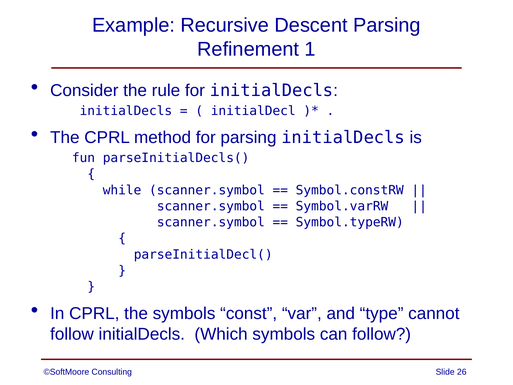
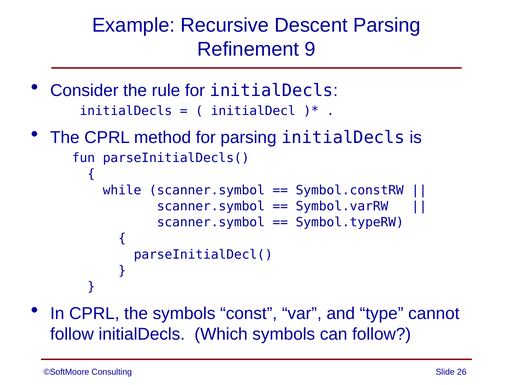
1: 1 -> 9
